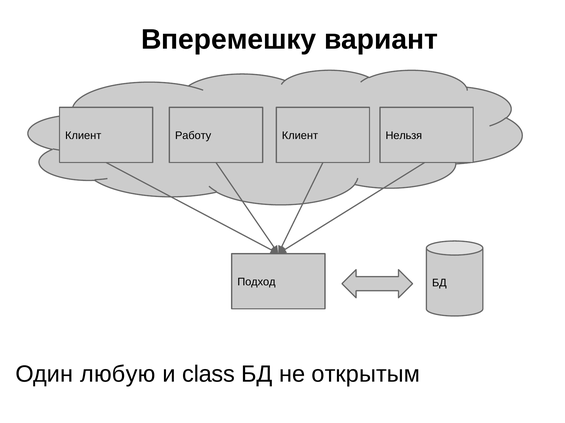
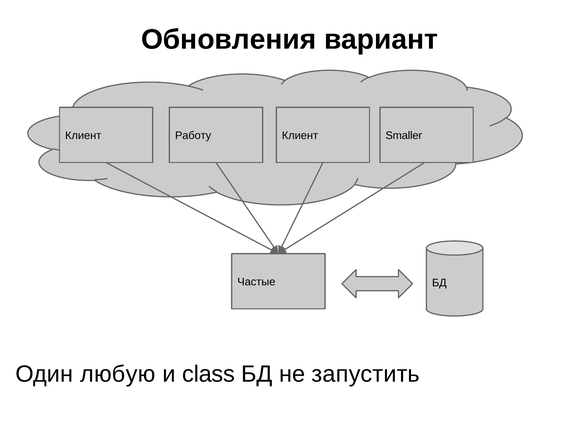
Вперемешку: Вперемешку -> Обновления
Нельзя: Нельзя -> Smaller
Подход: Подход -> Частые
открытым: открытым -> запустить
